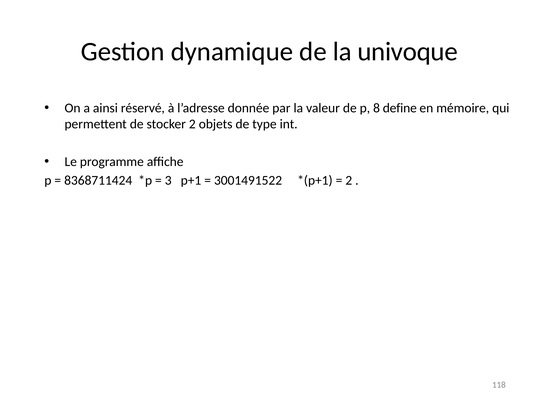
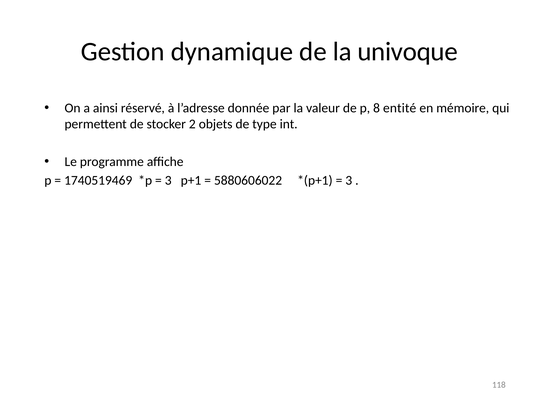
define: define -> entité
8368711424: 8368711424 -> 1740519469
3001491522: 3001491522 -> 5880606022
2 at (349, 181): 2 -> 3
